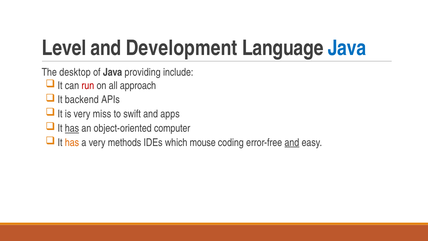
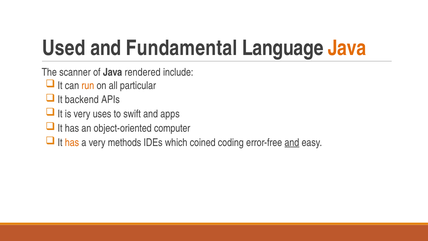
Level: Level -> Used
Development: Development -> Fundamental
Java at (347, 48) colour: blue -> orange
desktop: desktop -> scanner
providing: providing -> rendered
run colour: red -> orange
approach: approach -> particular
miss: miss -> uses
has at (72, 128) underline: present -> none
mouse: mouse -> coined
